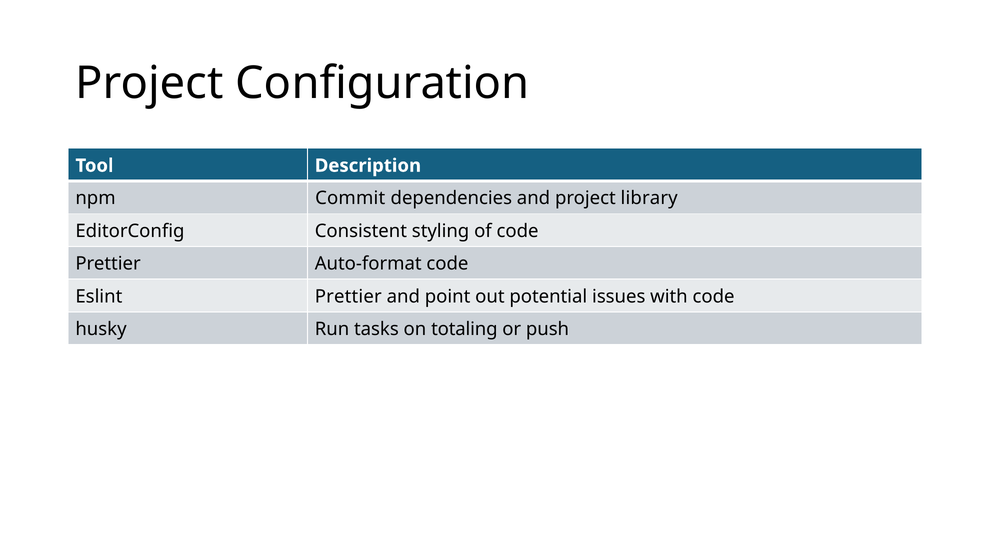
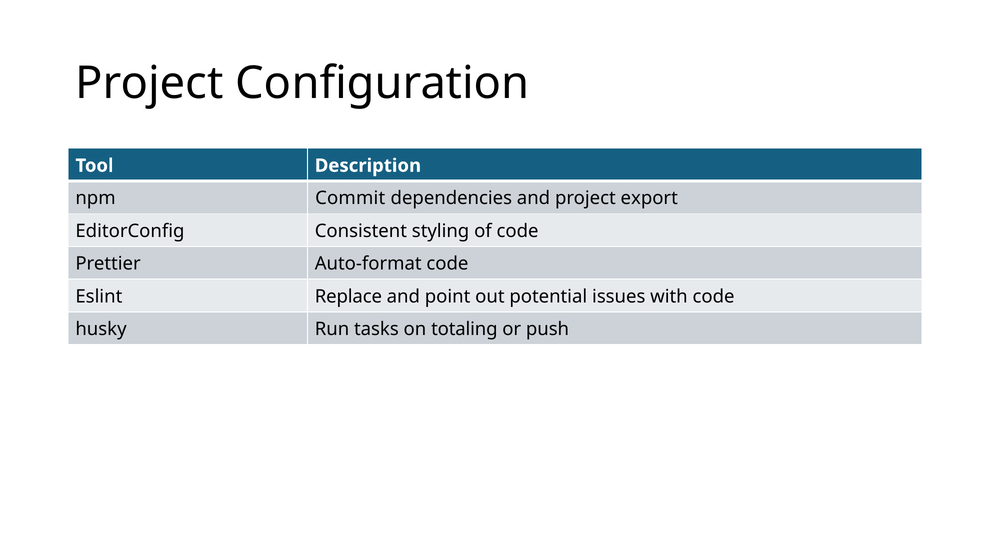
library: library -> export
Eslint Prettier: Prettier -> Replace
